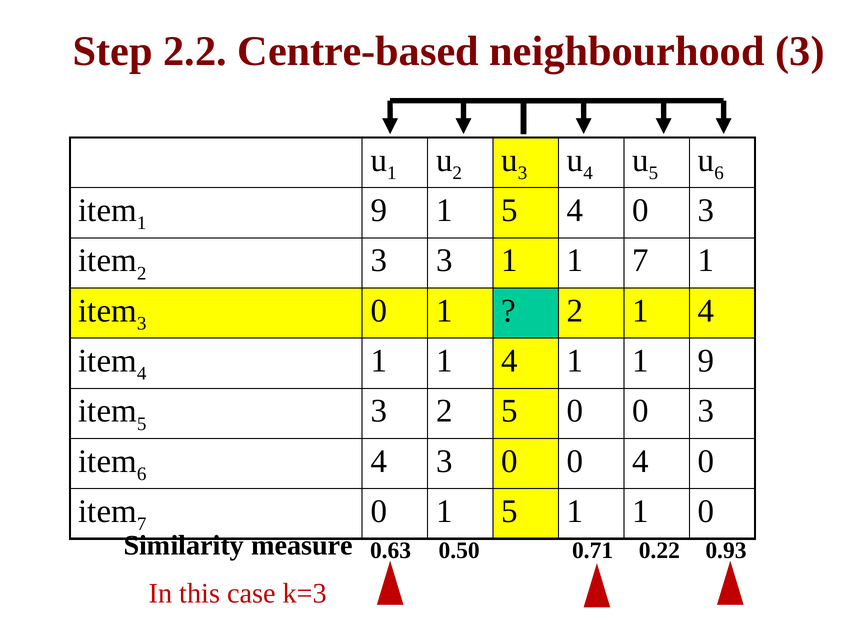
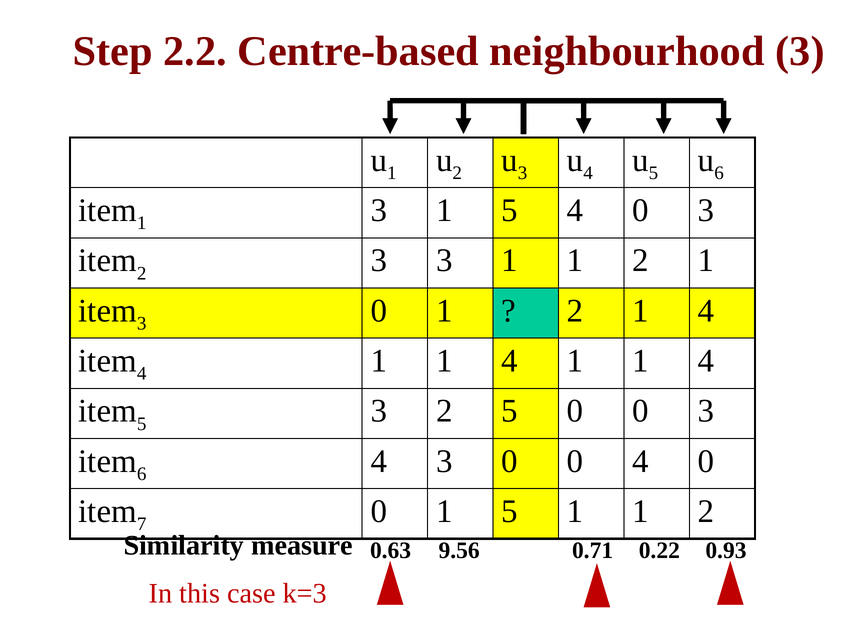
9 at (379, 210): 9 -> 3
3 1 1 7: 7 -> 2
9 at (706, 361): 9 -> 4
5 1 1 0: 0 -> 2
0.50: 0.50 -> 9.56
